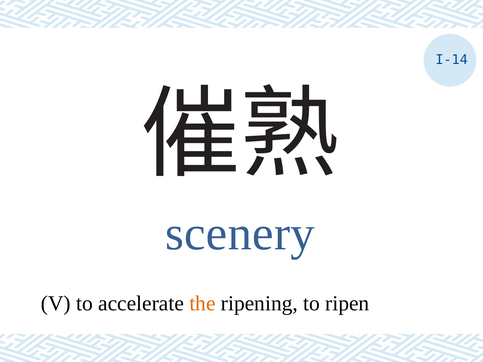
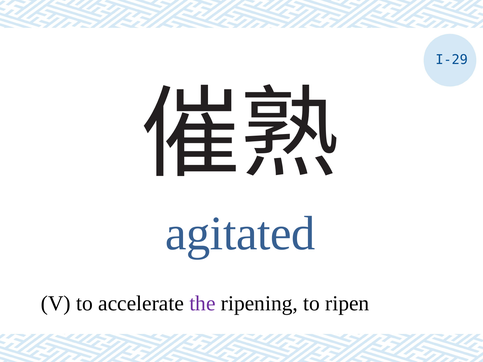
I-14: I-14 -> I-29
scenery: scenery -> agitated
the colour: orange -> purple
